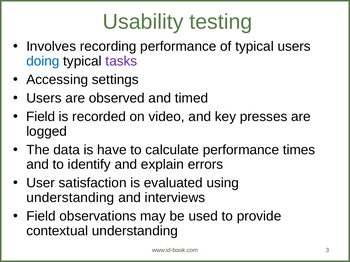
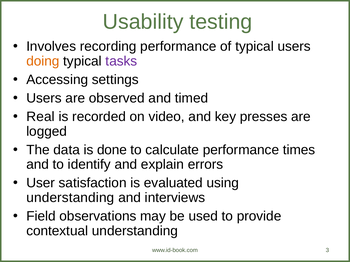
doing colour: blue -> orange
Field at (41, 117): Field -> Real
have: have -> done
